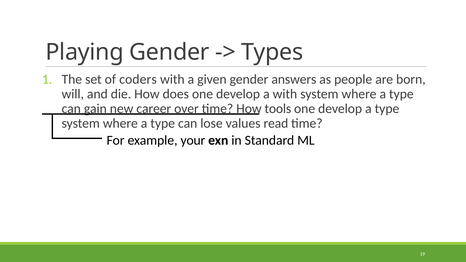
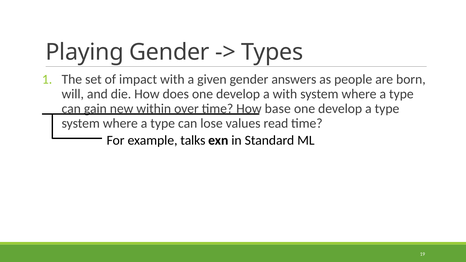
coders: coders -> impact
career: career -> within
tools: tools -> base
your: your -> talks
